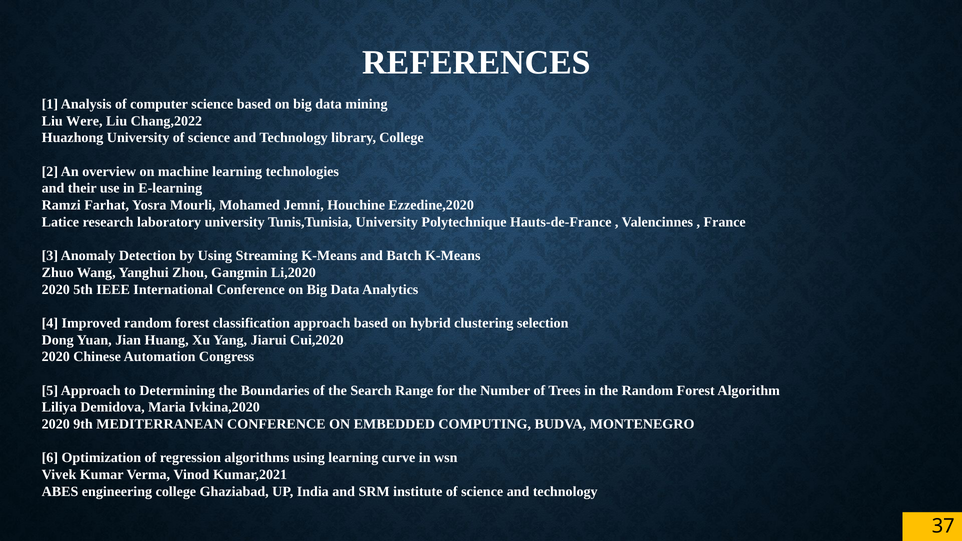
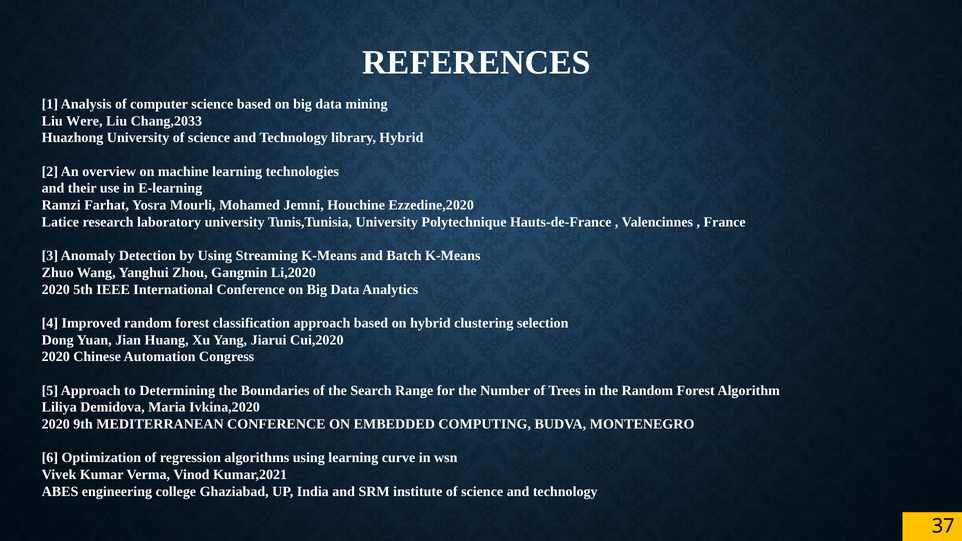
Chang,2022: Chang,2022 -> Chang,2033
library College: College -> Hybrid
